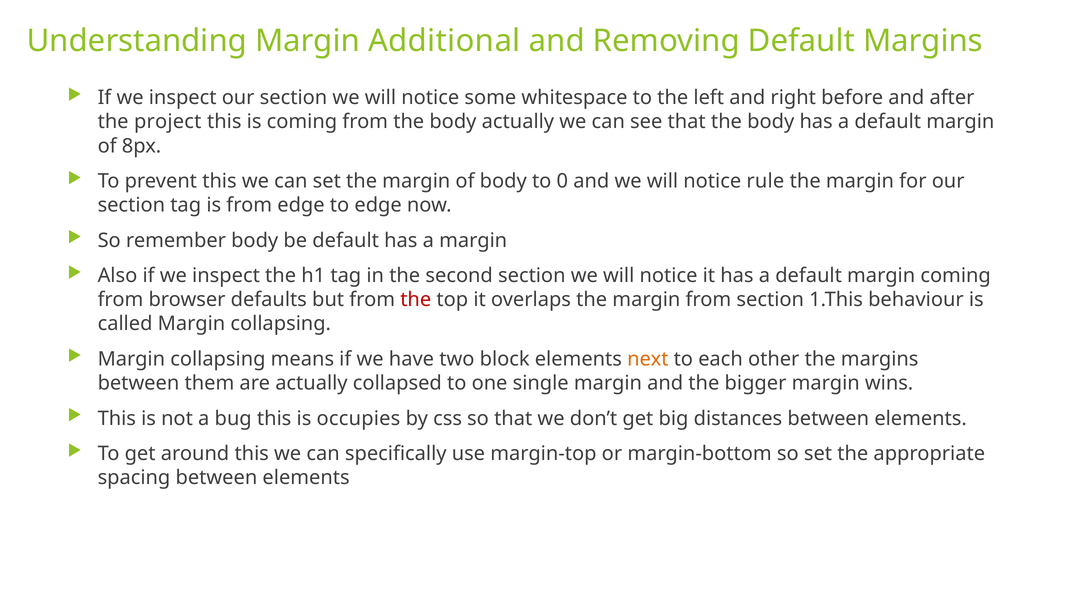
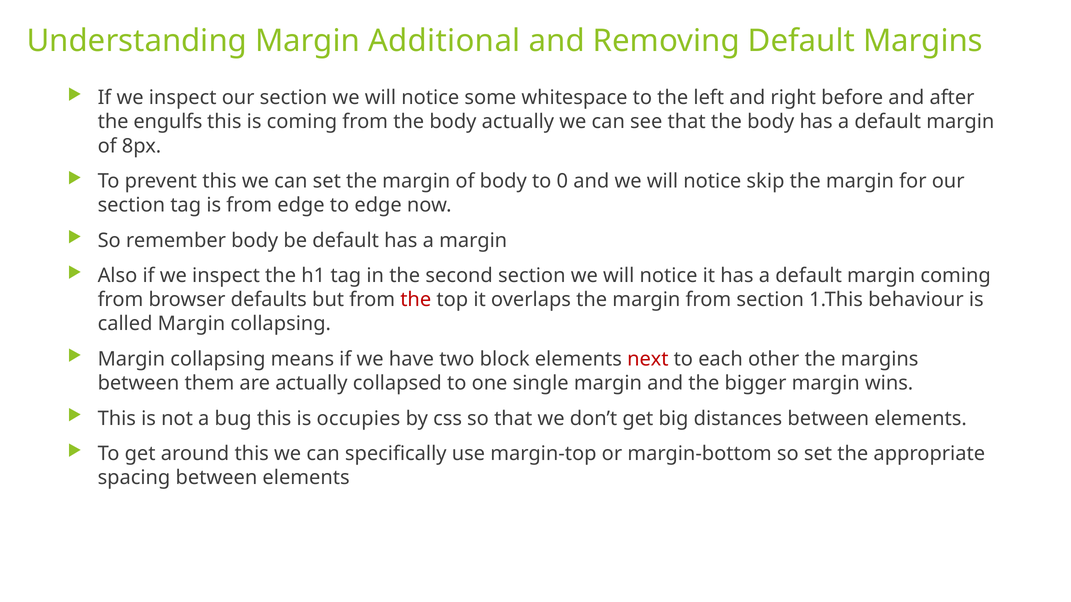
project: project -> engulfs
rule: rule -> skip
next colour: orange -> red
